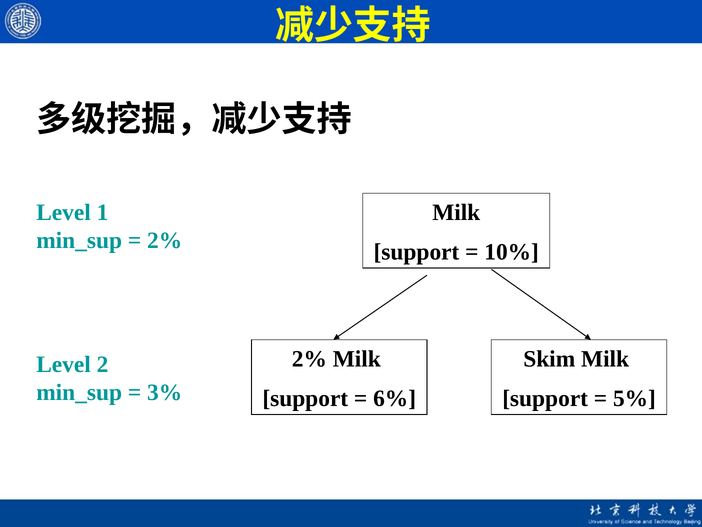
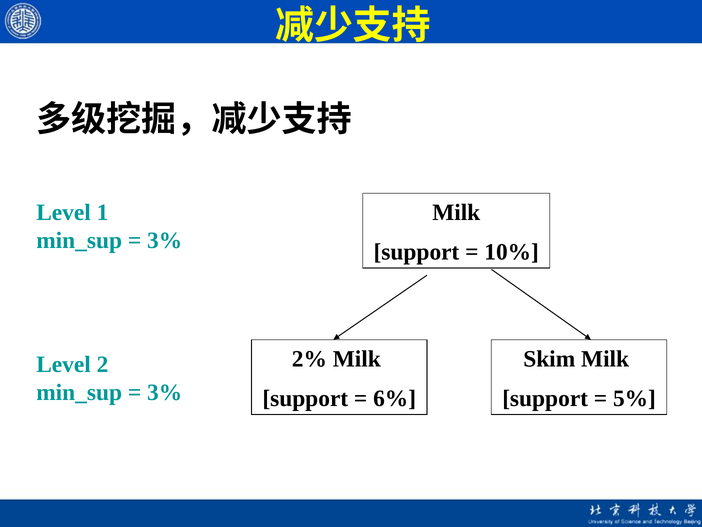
2% at (165, 240): 2% -> 3%
